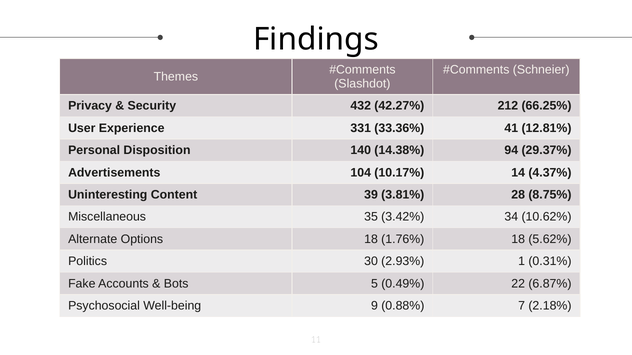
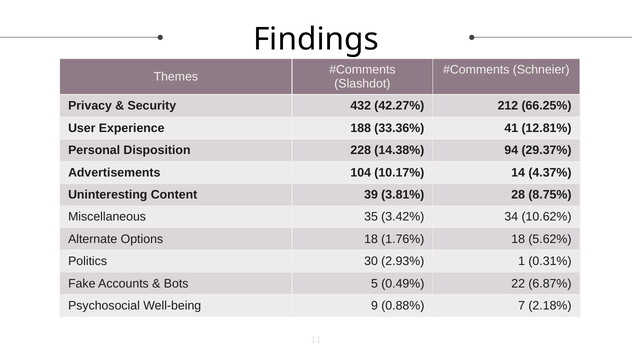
331: 331 -> 188
140: 140 -> 228
